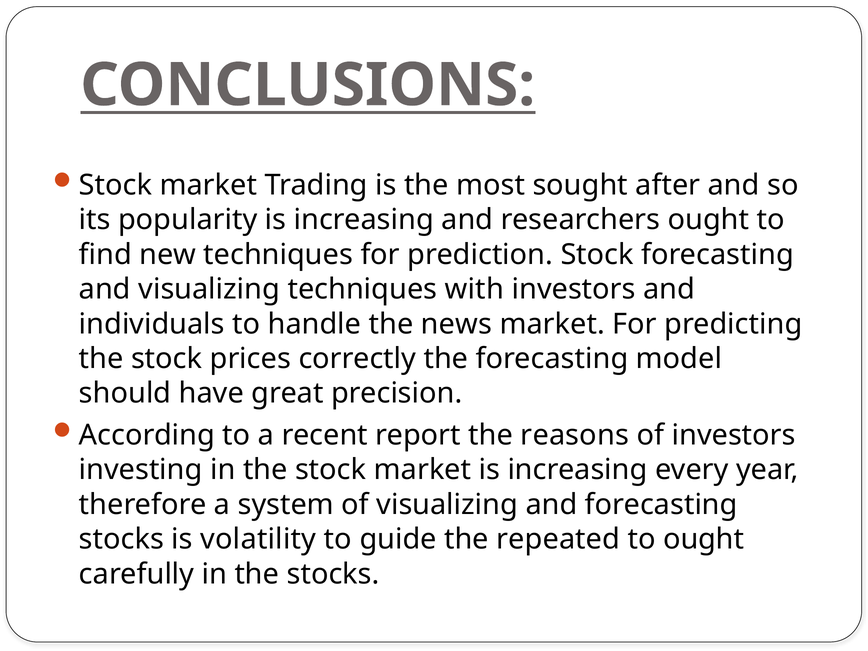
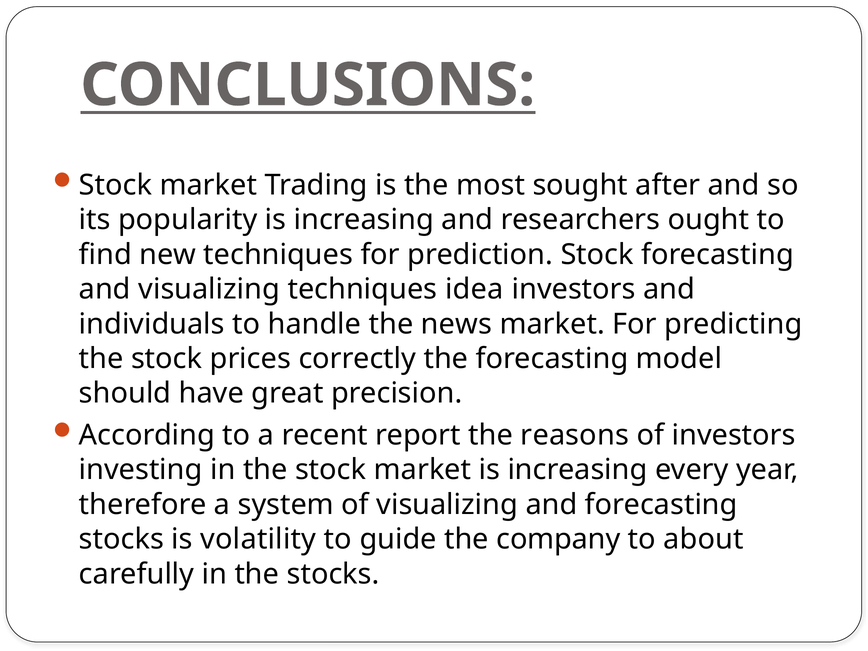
with: with -> idea
repeated: repeated -> company
to ought: ought -> about
